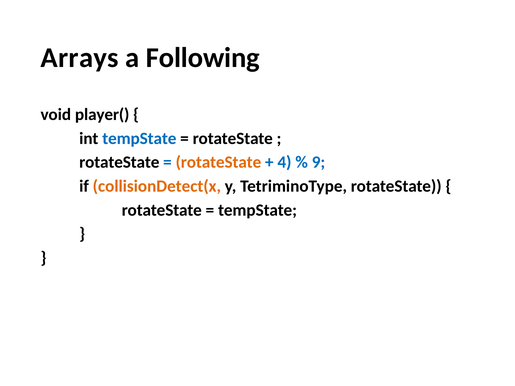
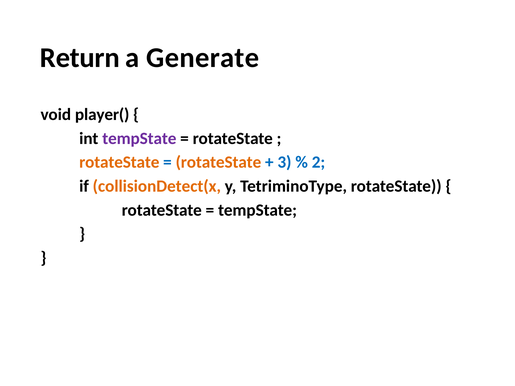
Arrays: Arrays -> Return
Following: Following -> Generate
tempState at (139, 138) colour: blue -> purple
rotateState at (119, 162) colour: black -> orange
4: 4 -> 3
9: 9 -> 2
